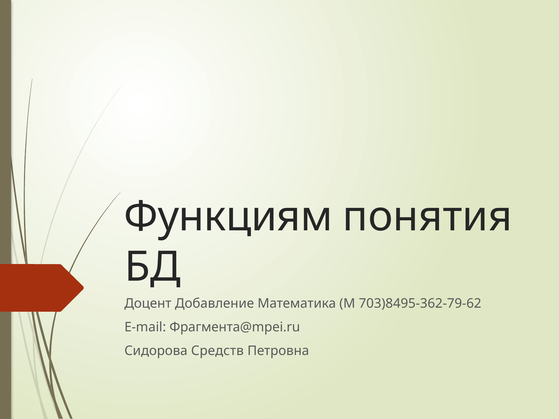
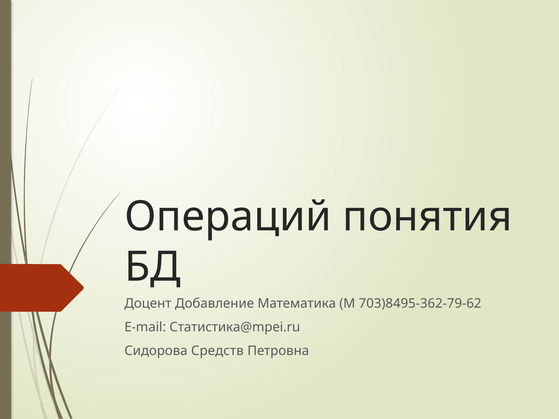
Функциям: Функциям -> Операций
Фрагмента@mpei.ru: Фрагмента@mpei.ru -> Статистика@mpei.ru
